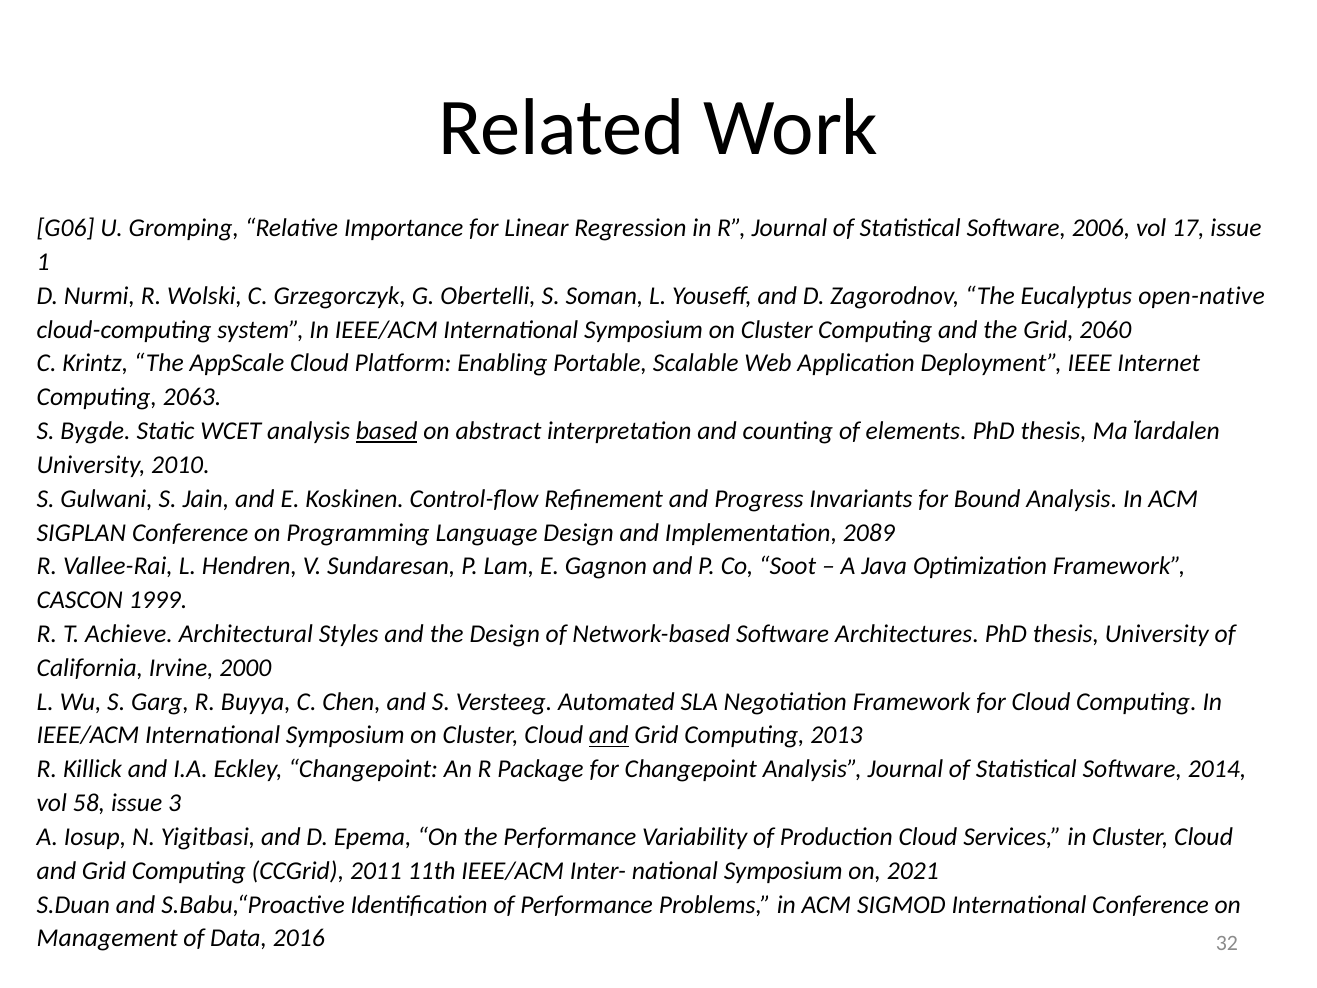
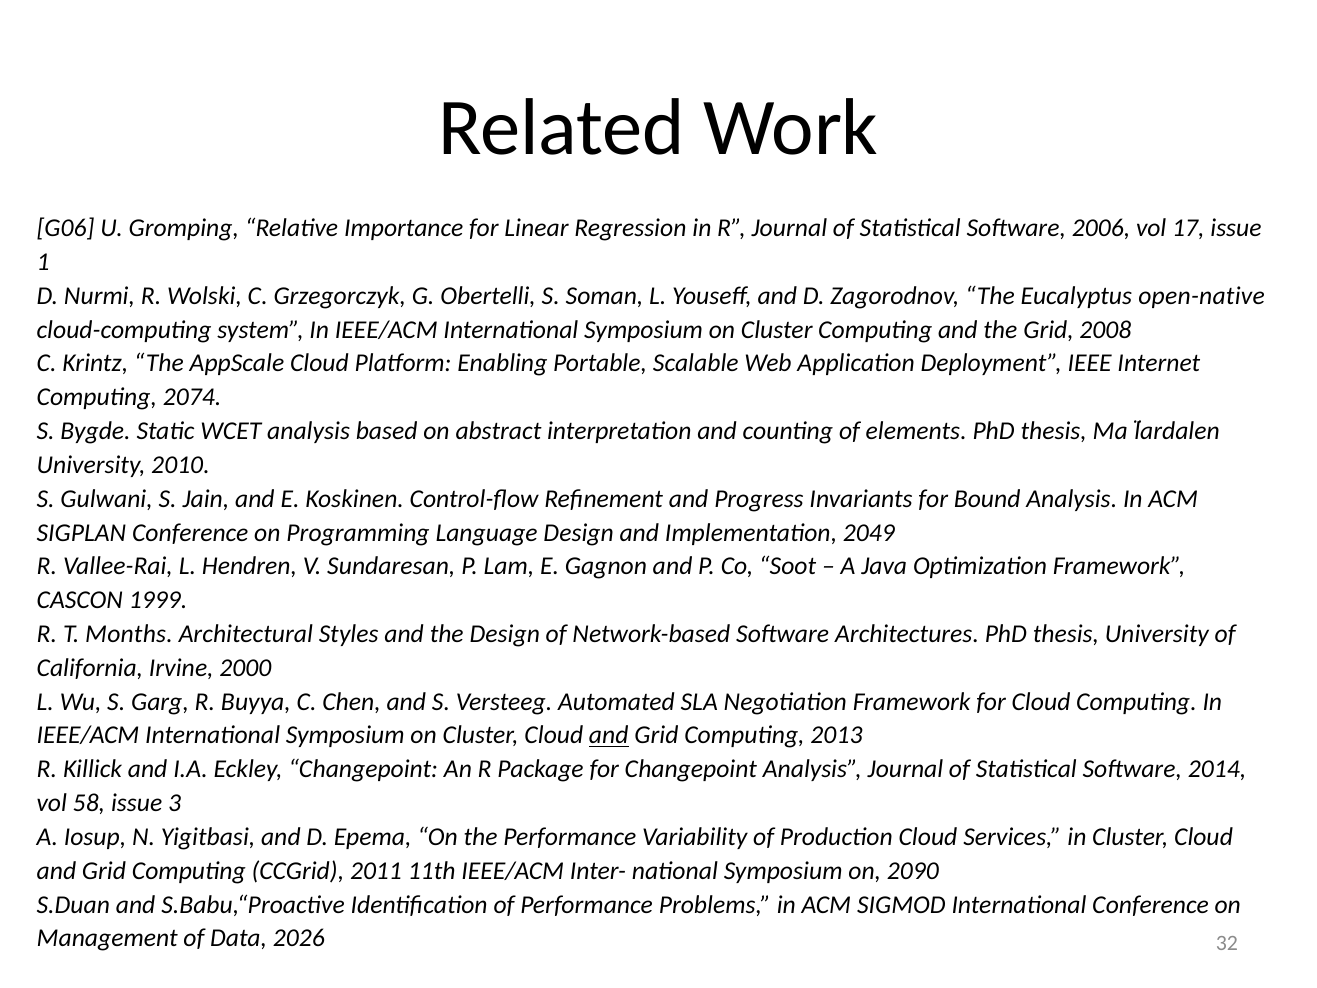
2060: 2060 -> 2008
2063: 2063 -> 2074
based underline: present -> none
2089: 2089 -> 2049
Achieve: Achieve -> Months
2021: 2021 -> 2090
2016: 2016 -> 2026
